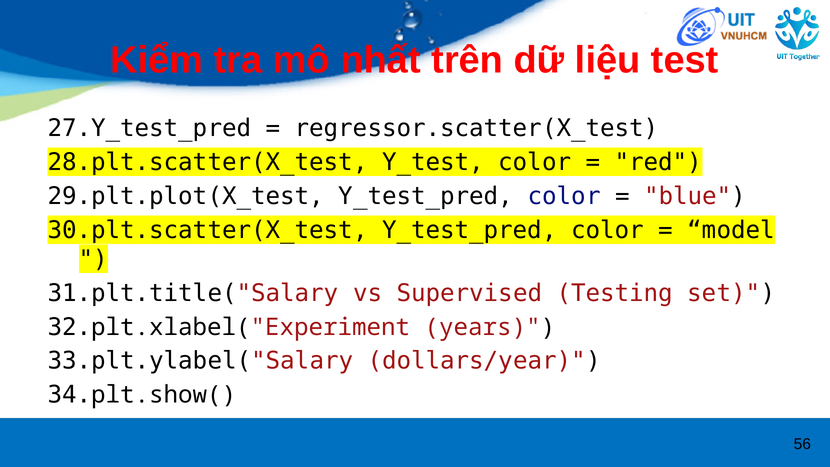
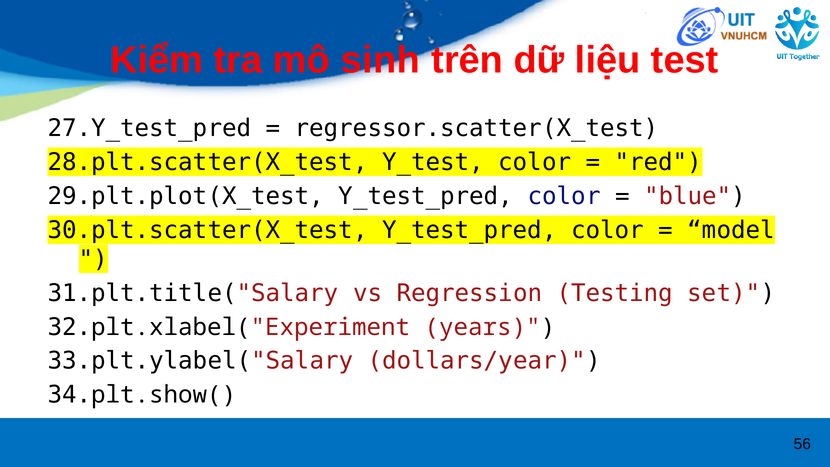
nhất: nhất -> sinh
Supervised: Supervised -> Regression
